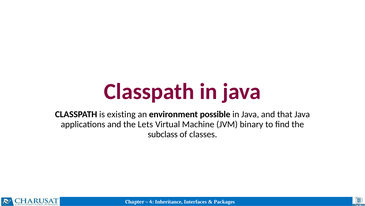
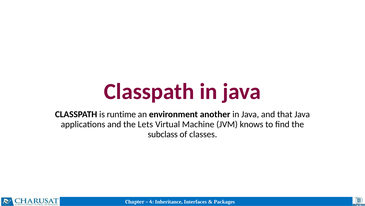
existing: existing -> runtime
possible: possible -> another
binary: binary -> knows
